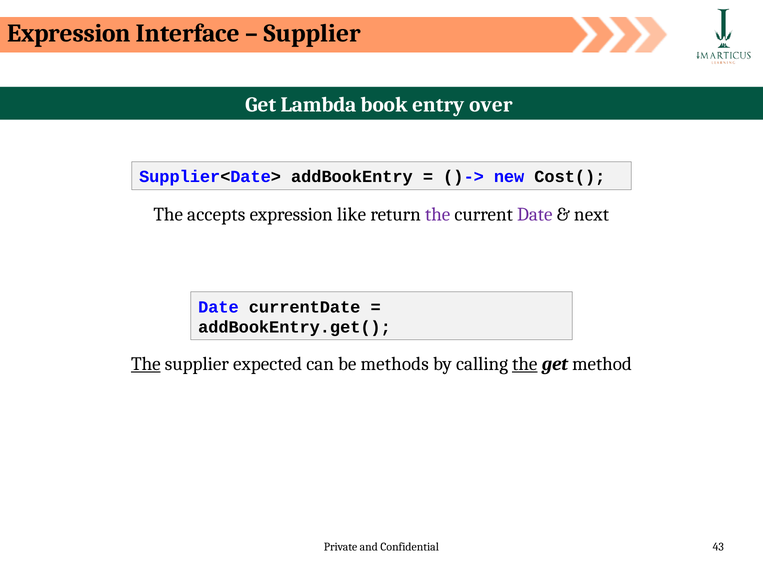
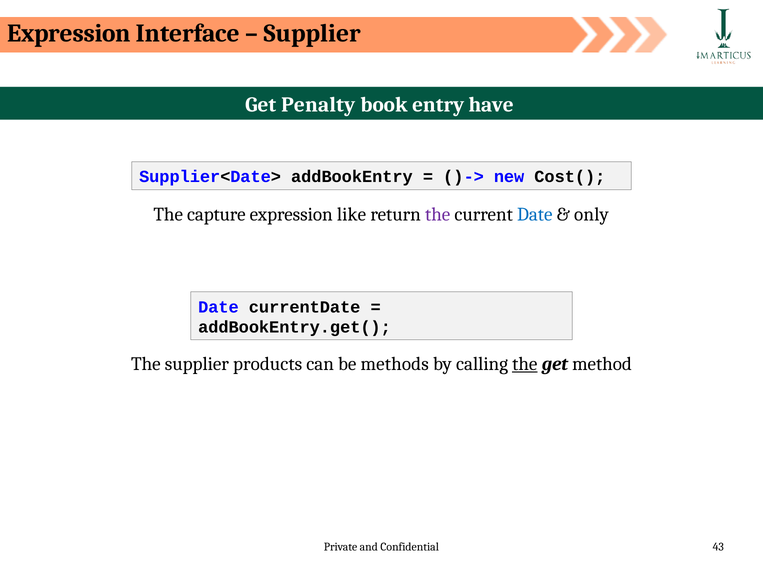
Lambda: Lambda -> Penalty
over: over -> have
accepts: accepts -> capture
Date at (535, 214) colour: purple -> blue
next: next -> only
The at (146, 364) underline: present -> none
expected: expected -> products
